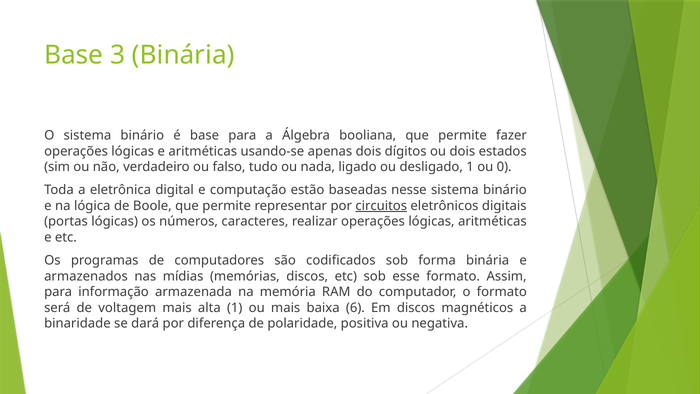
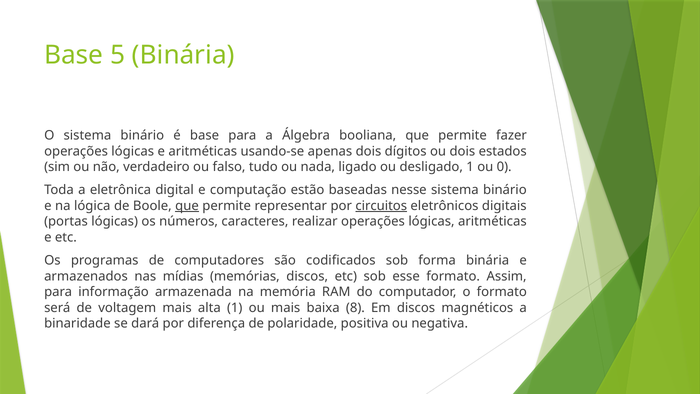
3: 3 -> 5
que at (187, 206) underline: none -> present
6: 6 -> 8
